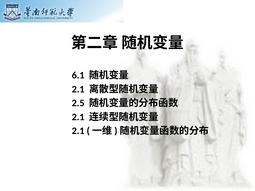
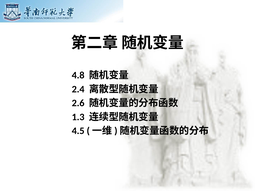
6.1: 6.1 -> 4.8
2.1 at (78, 89): 2.1 -> 2.4
2.5: 2.5 -> 2.6
2.1 at (78, 117): 2.1 -> 1.3
2.1 at (78, 131): 2.1 -> 4.5
